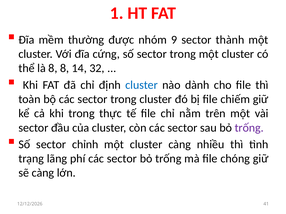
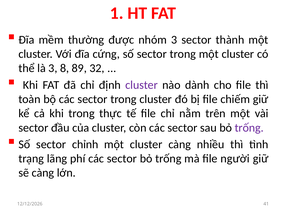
nhóm 9: 9 -> 3
là 8: 8 -> 3
14: 14 -> 89
cluster at (142, 85) colour: blue -> purple
chóng: chóng -> người
